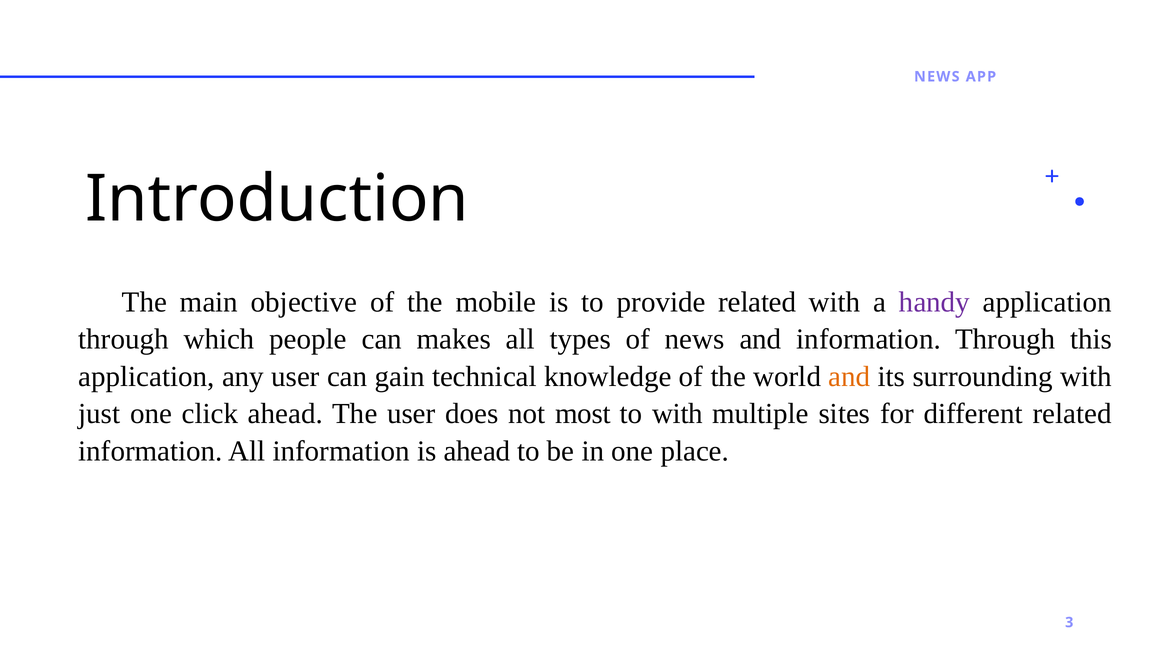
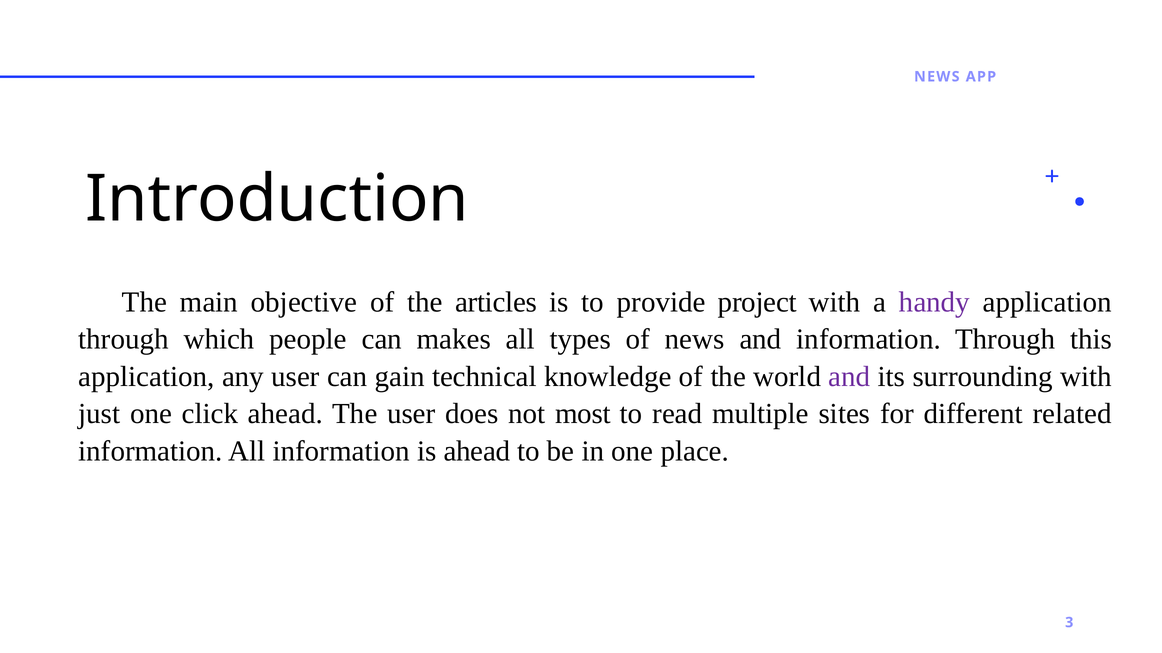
mobile: mobile -> articles
provide related: related -> project
and at (849, 377) colour: orange -> purple
to with: with -> read
